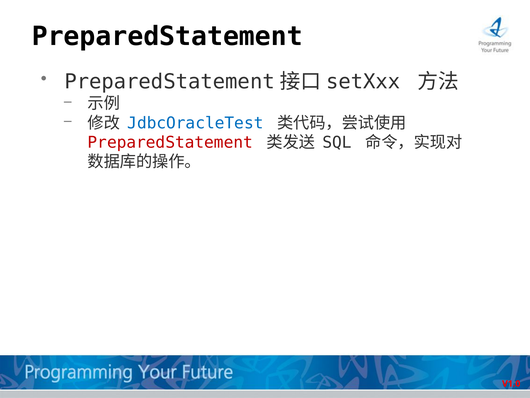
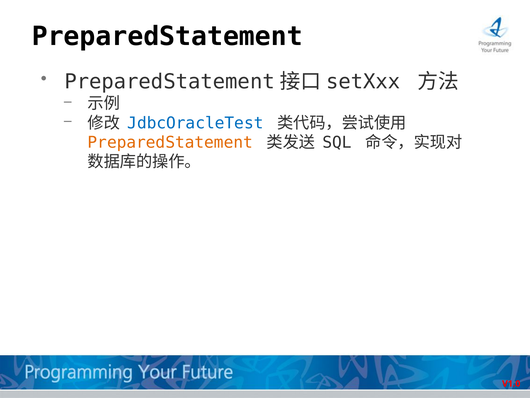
PreparedStatement at (170, 142) colour: red -> orange
